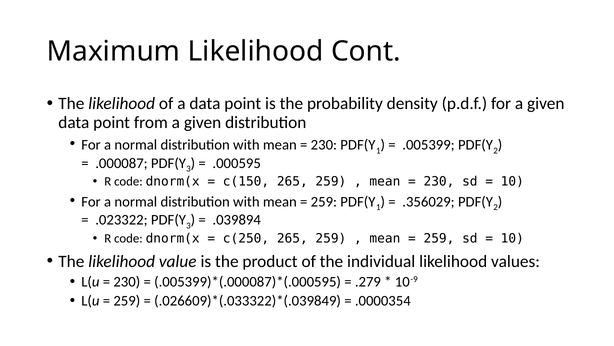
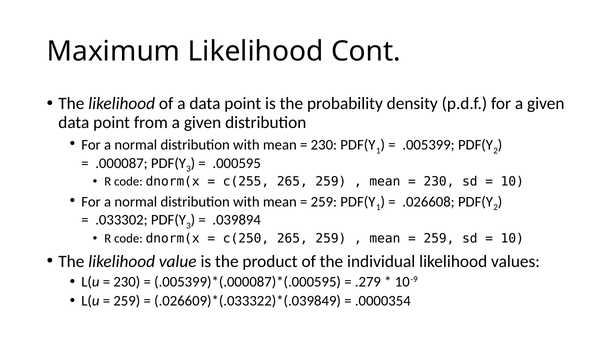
c(150: c(150 -> c(255
.356029: .356029 -> .026608
.023322: .023322 -> .033302
